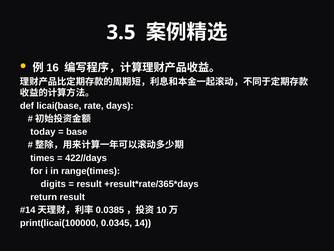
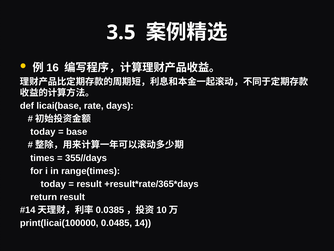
422//days: 422//days -> 355//days
digits at (53, 184): digits -> today
0.0345: 0.0345 -> 0.0485
